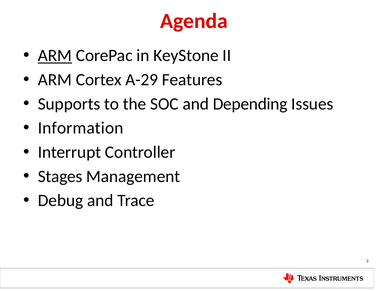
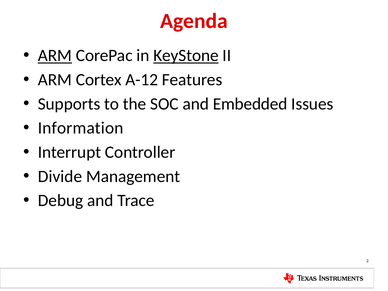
KeyStone underline: none -> present
A-29: A-29 -> A-12
Depending: Depending -> Embedded
Stages: Stages -> Divide
